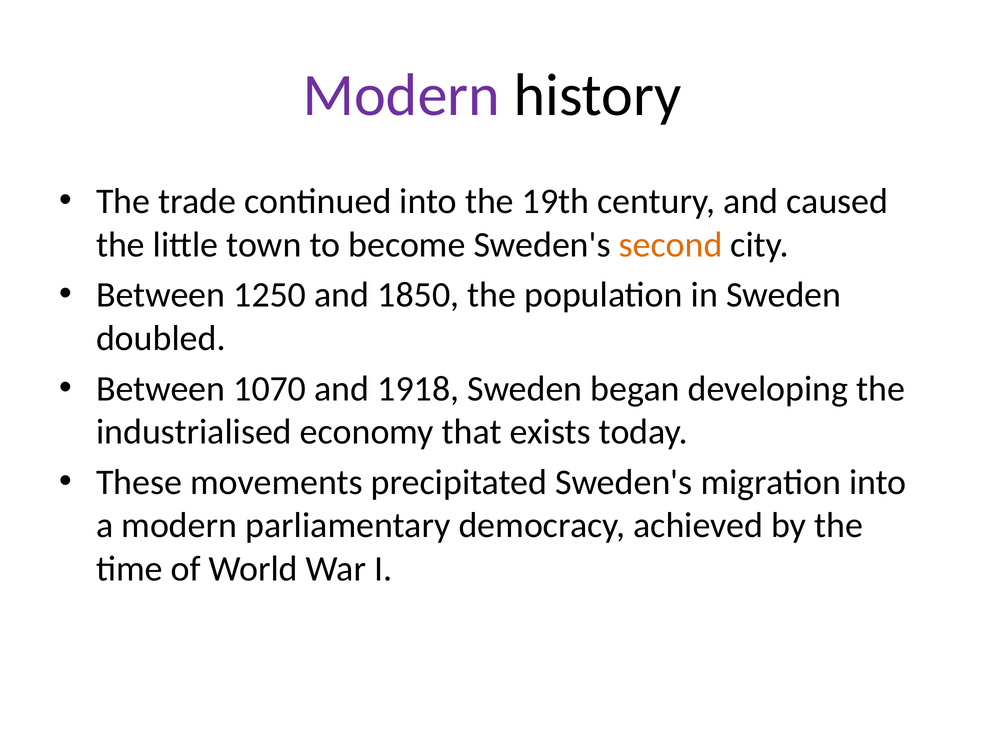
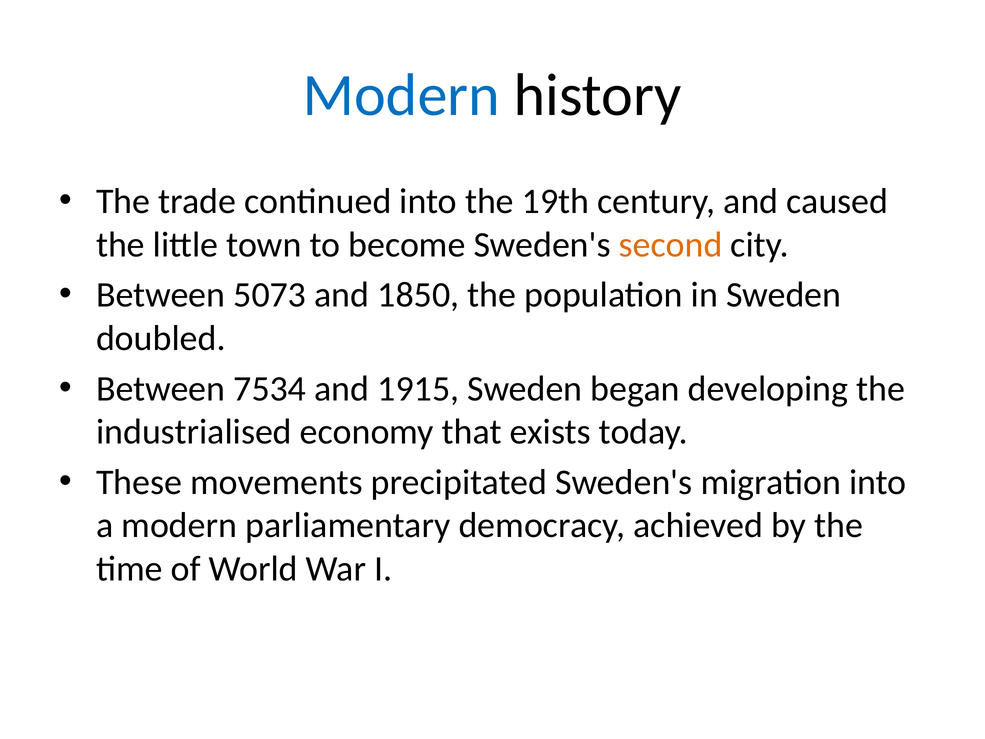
Modern at (401, 95) colour: purple -> blue
1250: 1250 -> 5073
1070: 1070 -> 7534
1918: 1918 -> 1915
